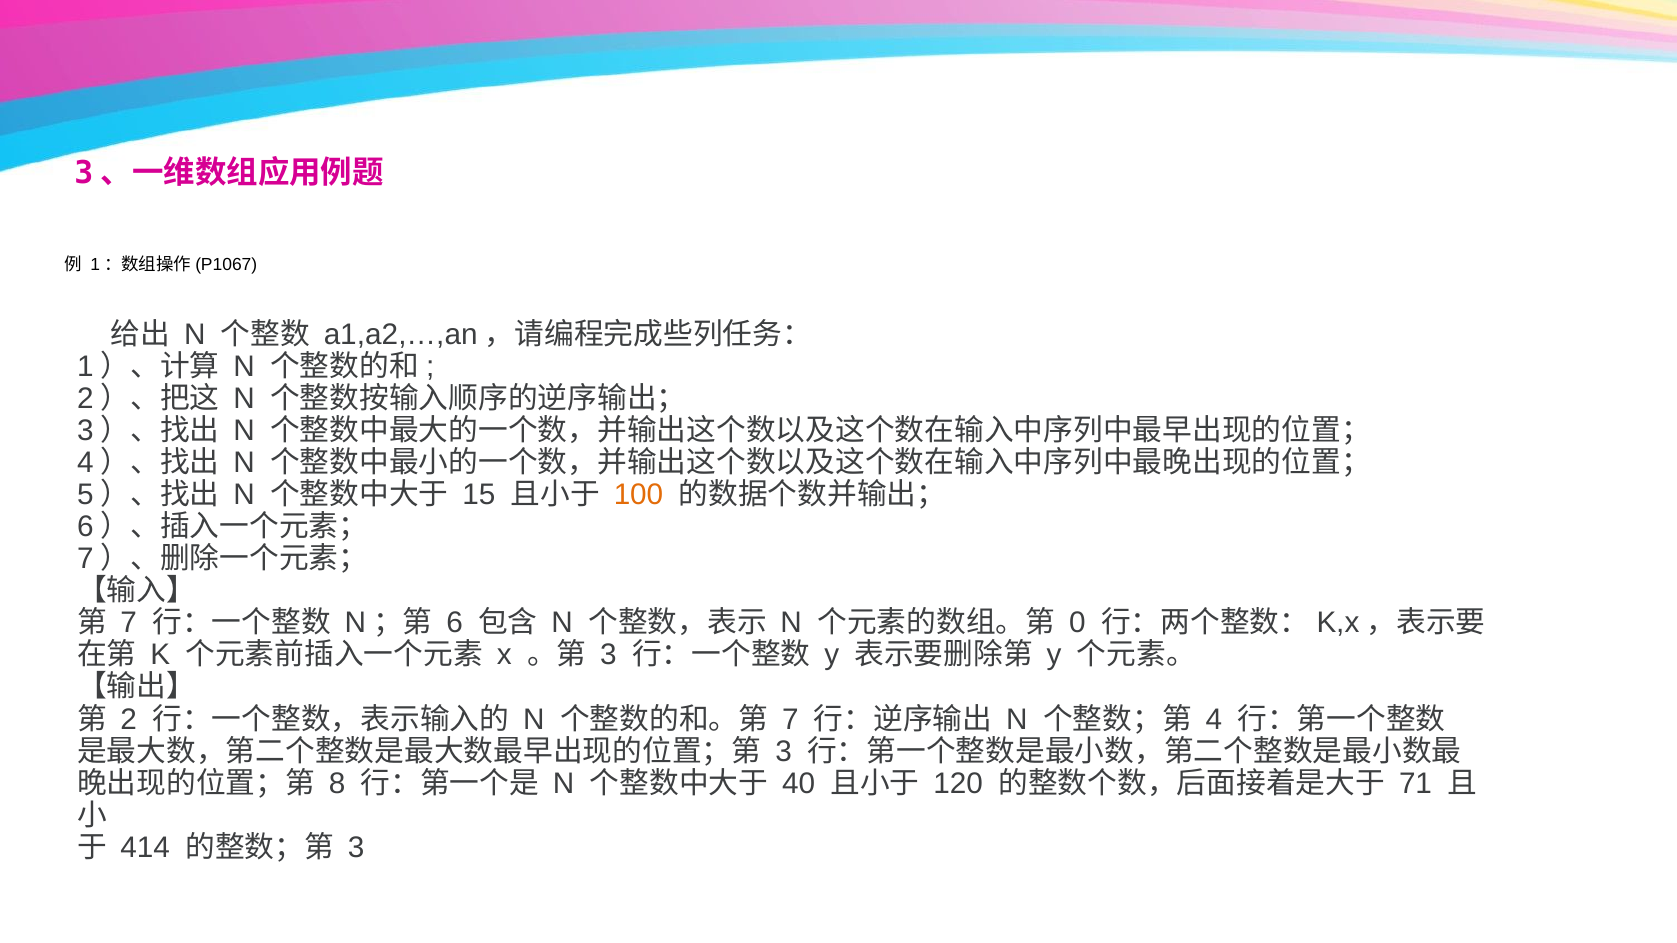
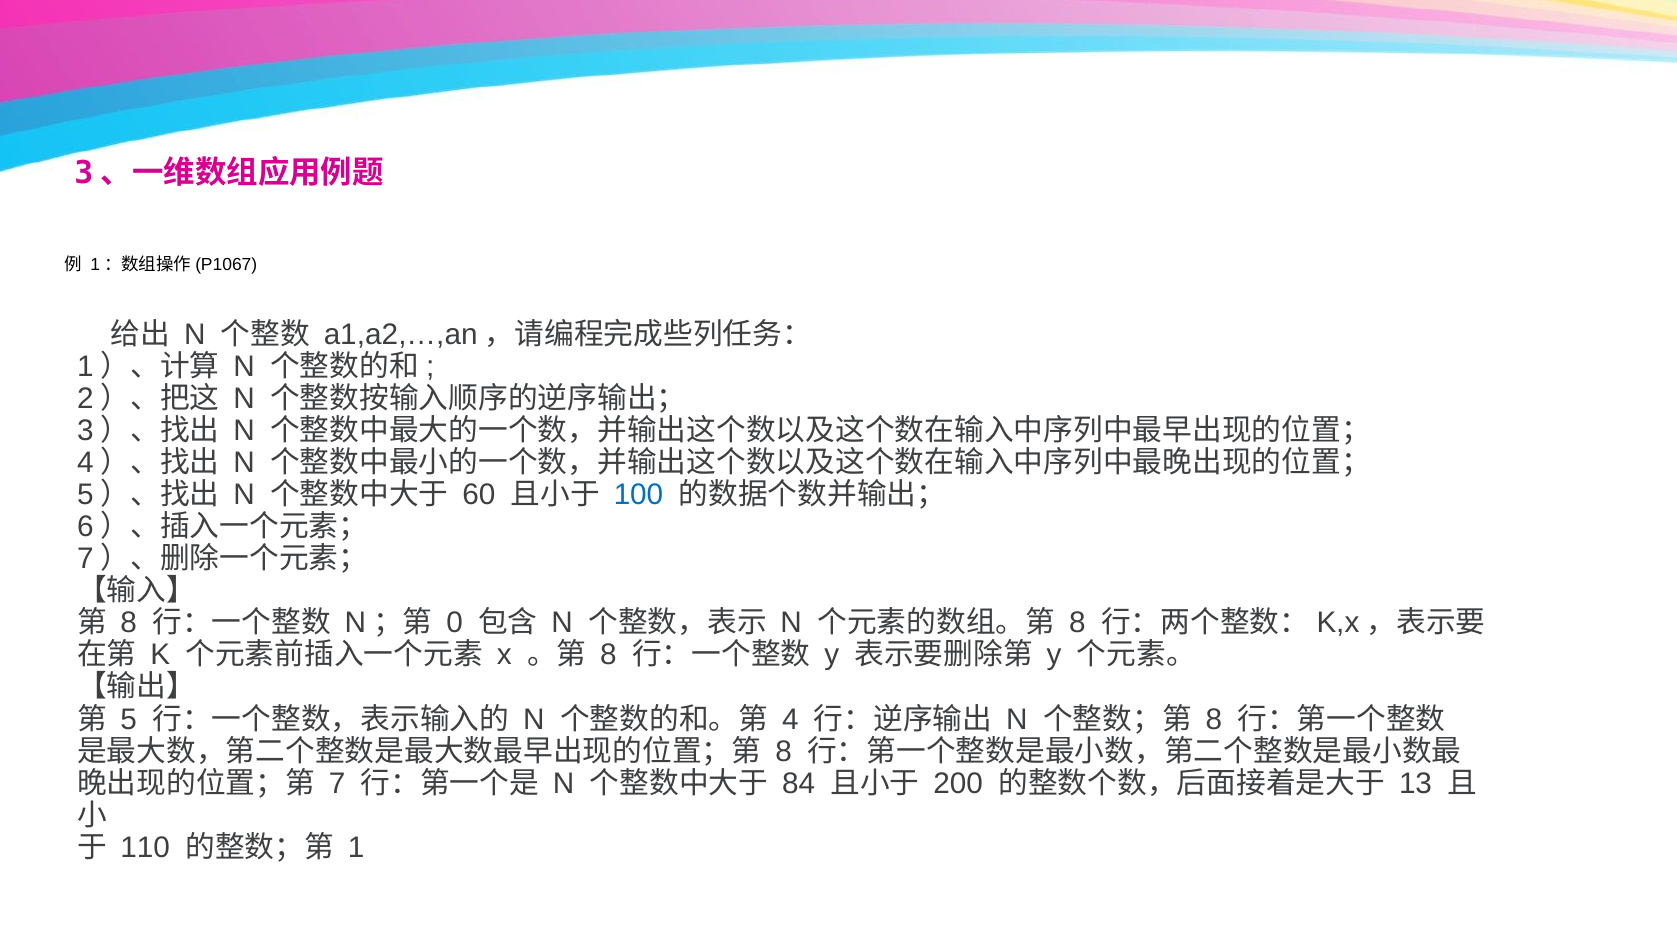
15: 15 -> 60
100 colour: orange -> blue
7 at (129, 623): 7 -> 8
6: 6 -> 0
0 at (1077, 623): 0 -> 8
3 at (608, 655): 3 -> 8
2: 2 -> 5
7 at (790, 719): 7 -> 4
4 at (1214, 719): 4 -> 8
3 at (784, 752): 3 -> 8
8: 8 -> 7
40: 40 -> 84
120: 120 -> 200
71: 71 -> 13
414: 414 -> 110
3 at (356, 848): 3 -> 1
